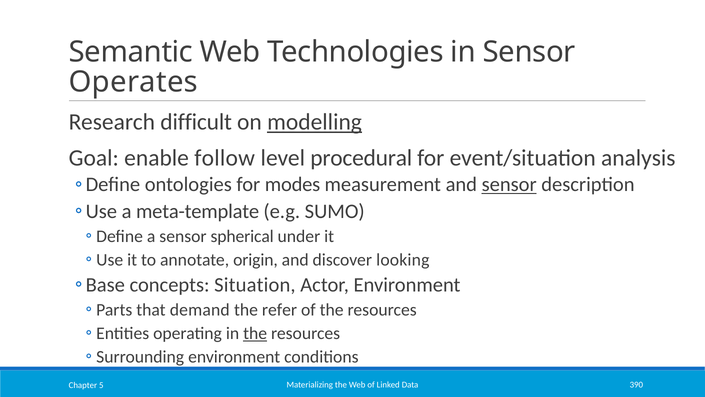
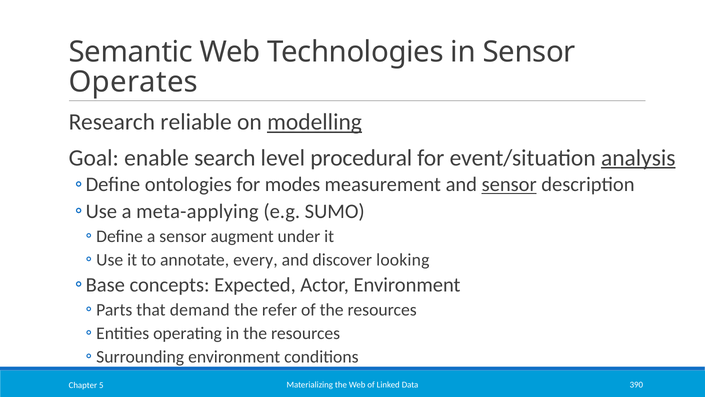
difficult: difficult -> reliable
follow: follow -> search
analysis underline: none -> present
meta-template: meta-template -> meta-applying
spherical: spherical -> augment
origin: origin -> every
Situation: Situation -> Expected
the at (255, 333) underline: present -> none
